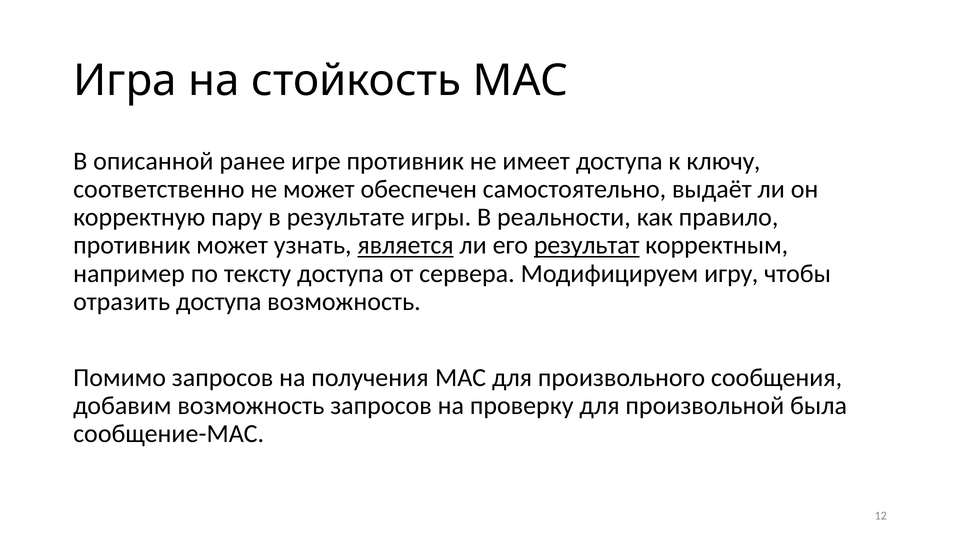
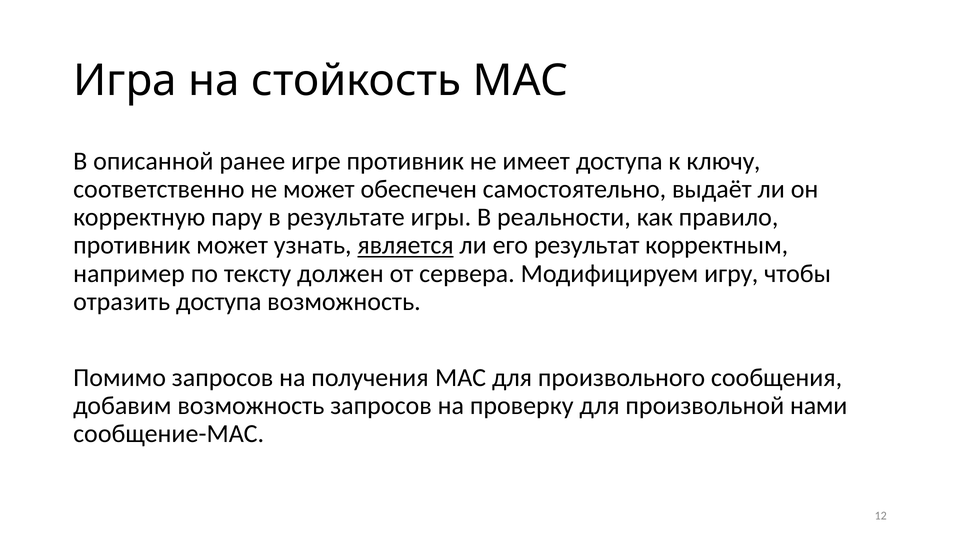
результат underline: present -> none
тексту доступа: доступа -> должен
была: была -> нами
